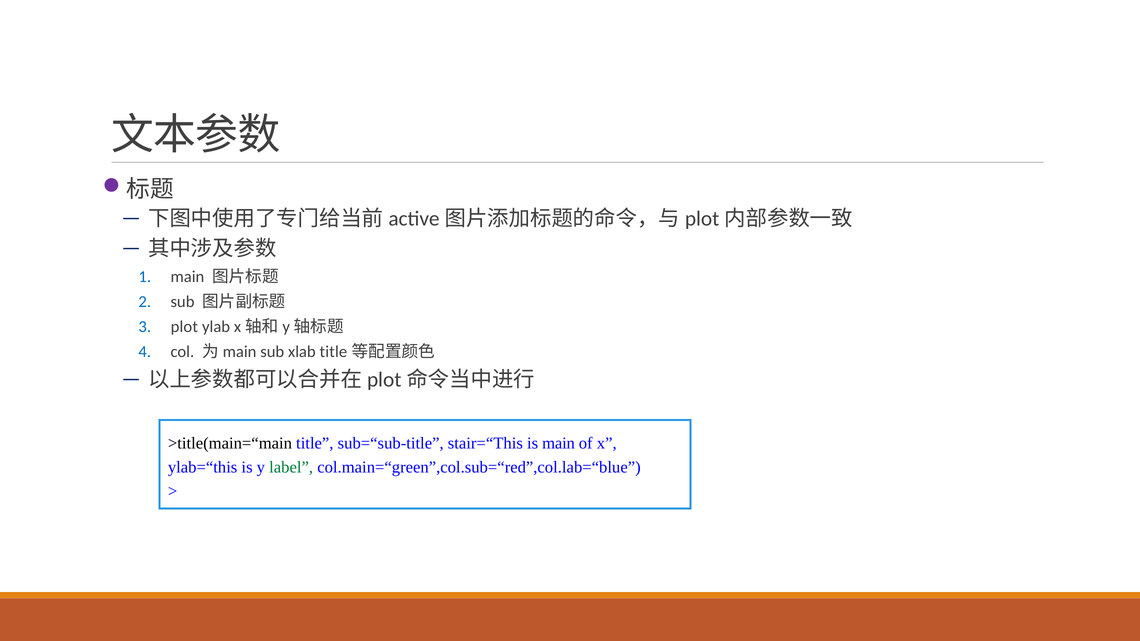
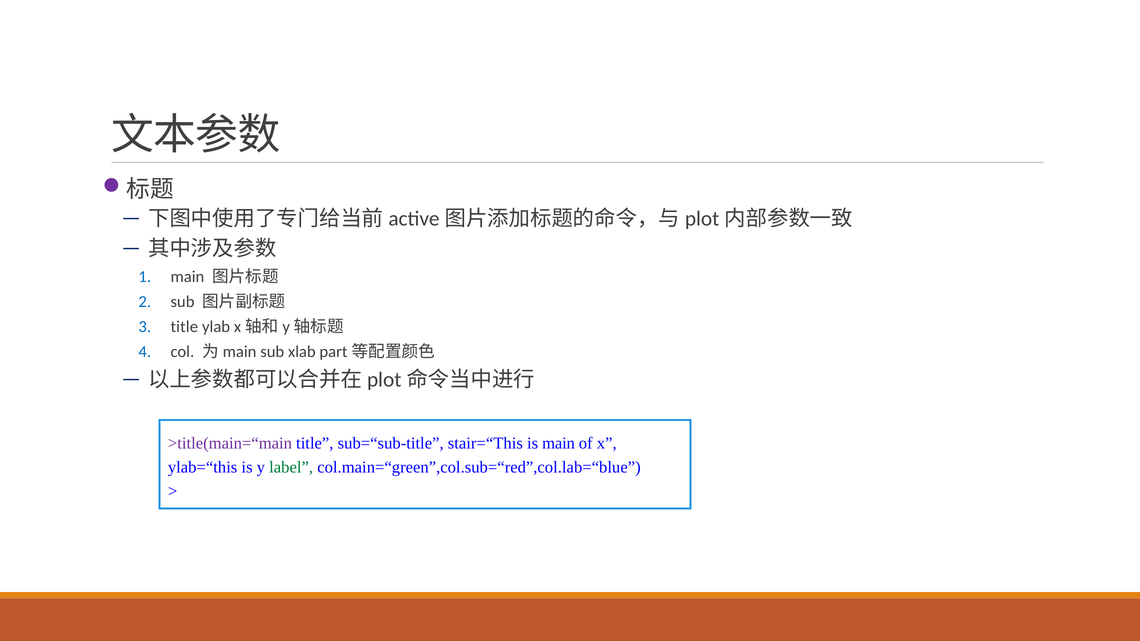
plot at (184, 327): plot -> title
xlab title: title -> part
>title(main=“main colour: black -> purple
